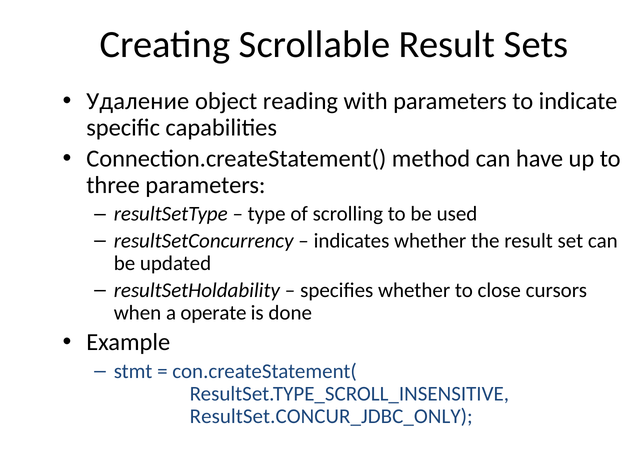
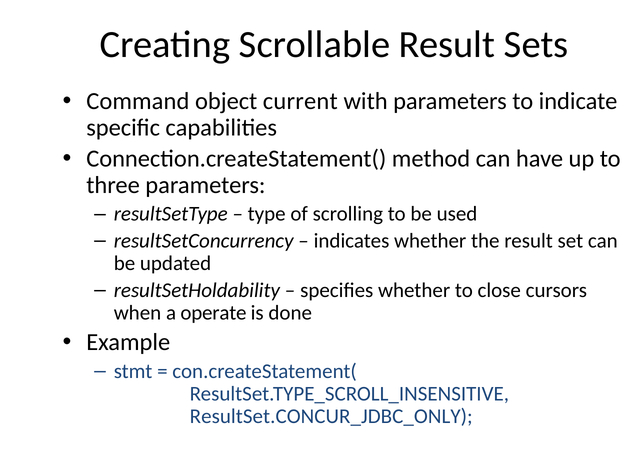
Удаление: Удаление -> Command
reading: reading -> current
